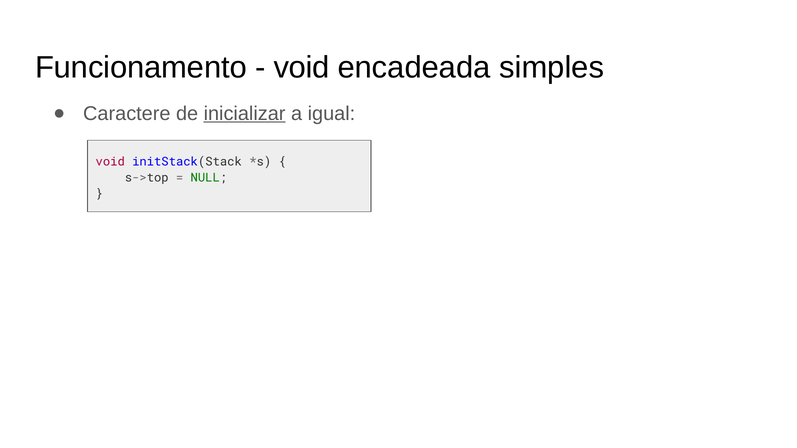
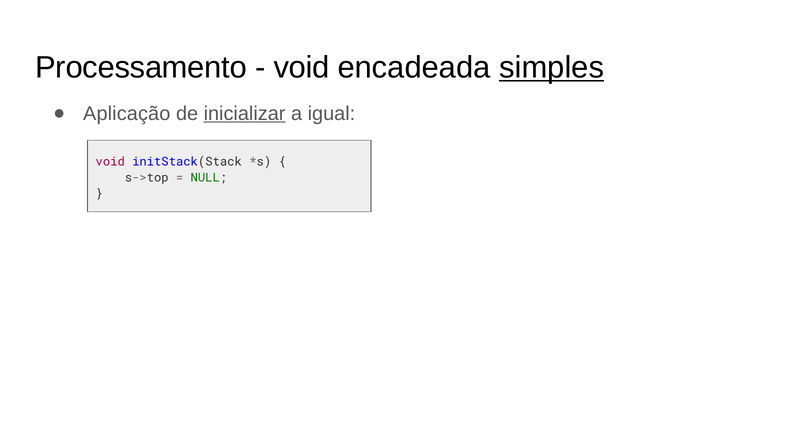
Funcionamento: Funcionamento -> Processamento
simples underline: none -> present
Caractere: Caractere -> Aplicação
